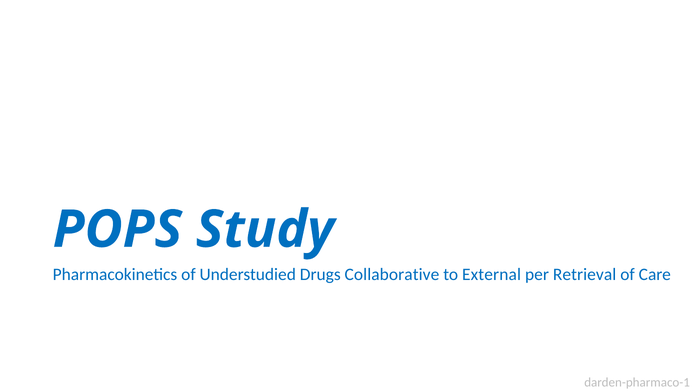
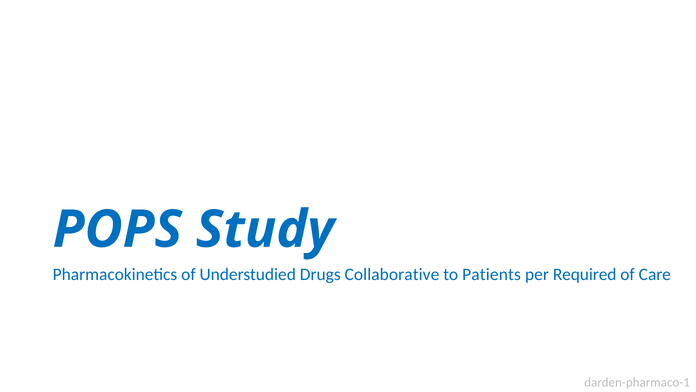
External: External -> Patients
Retrieval: Retrieval -> Required
